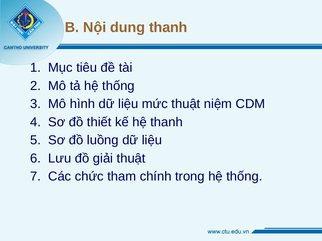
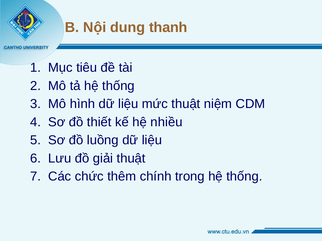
hệ thanh: thanh -> nhiều
tham: tham -> thêm
